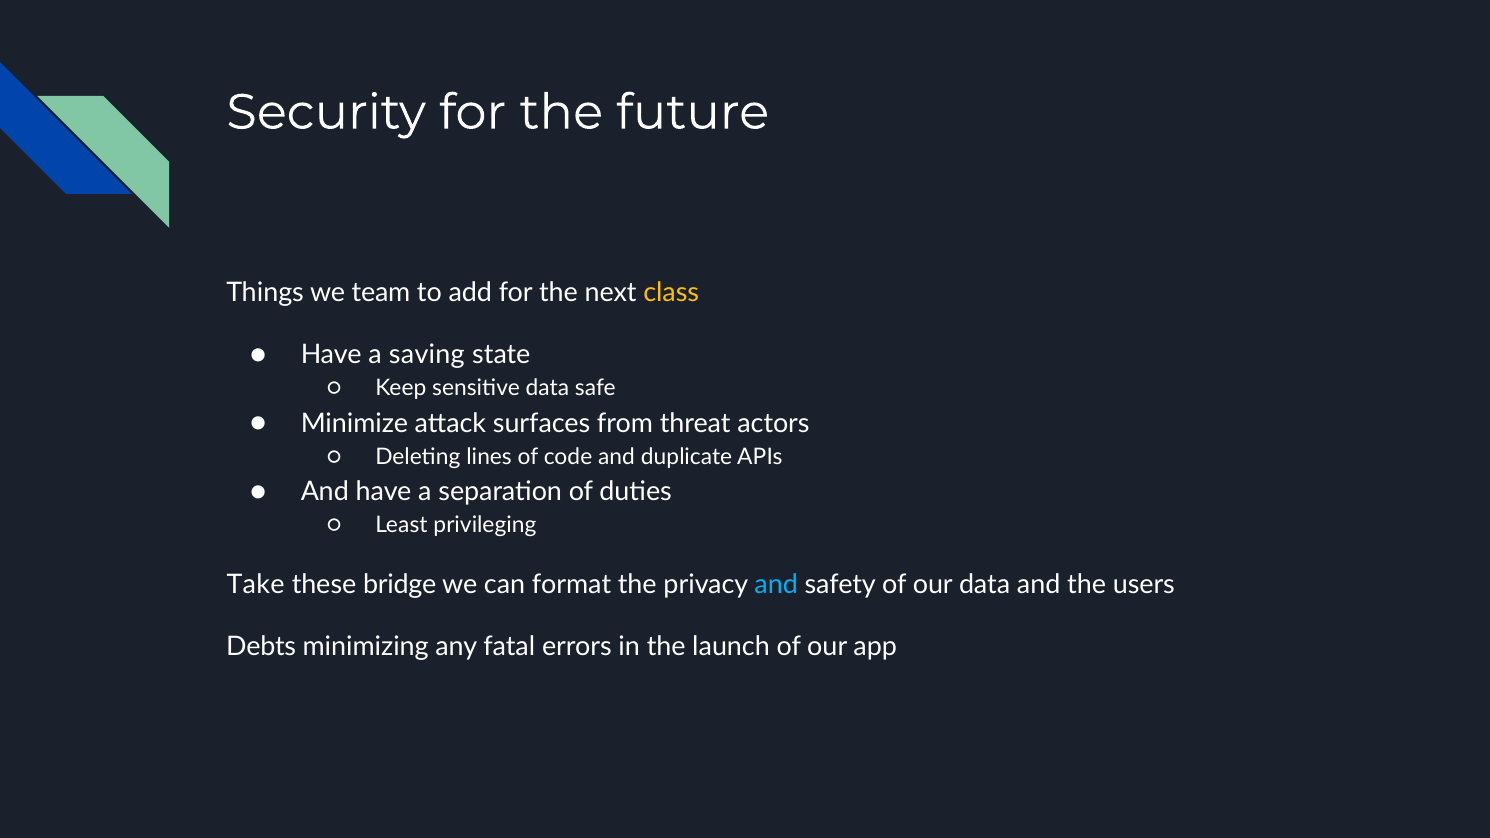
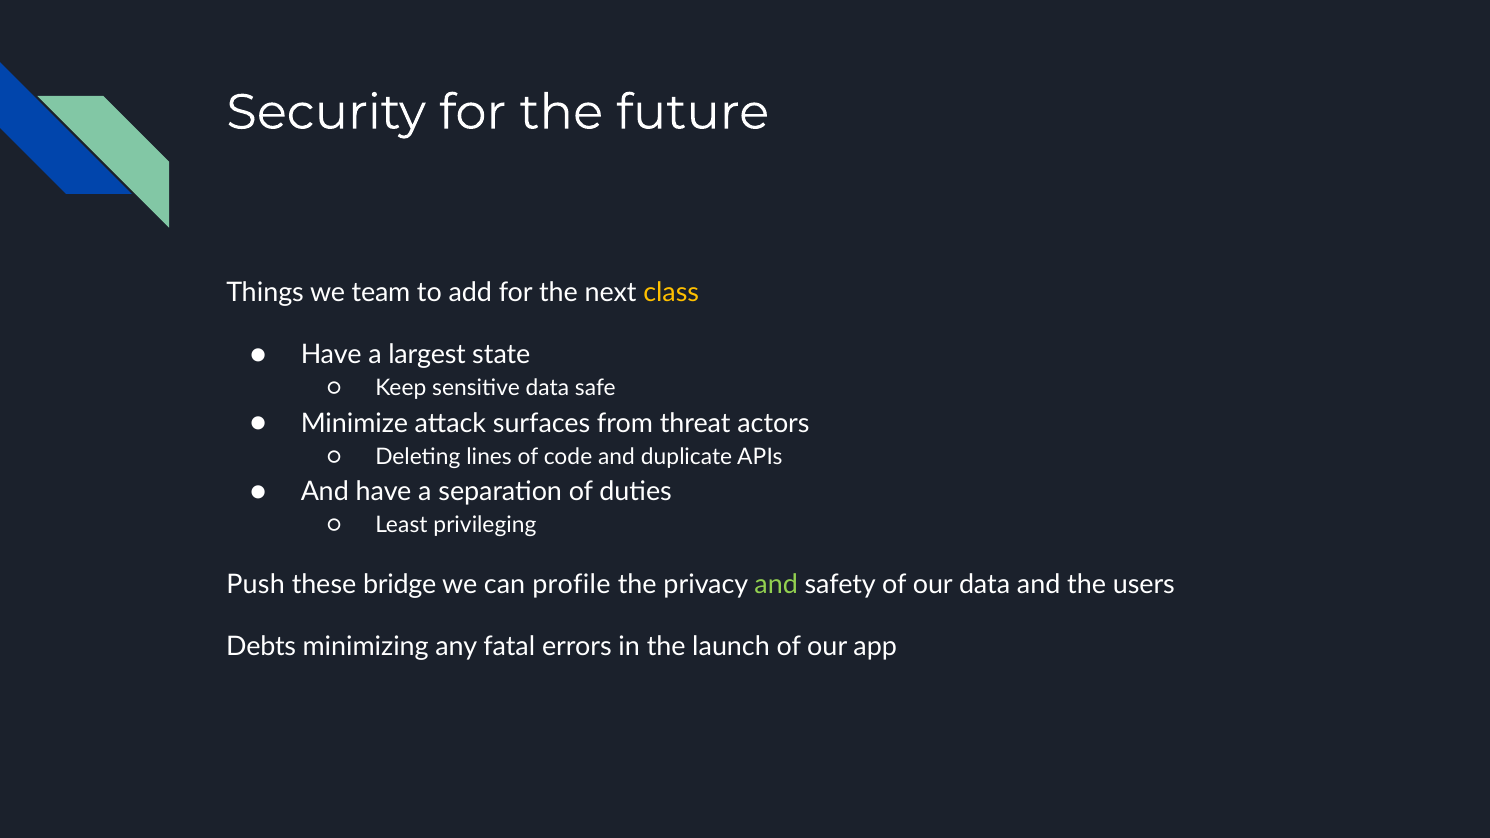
saving: saving -> largest
Take: Take -> Push
format: format -> profile
and at (776, 585) colour: light blue -> light green
